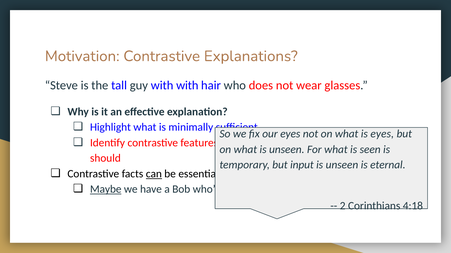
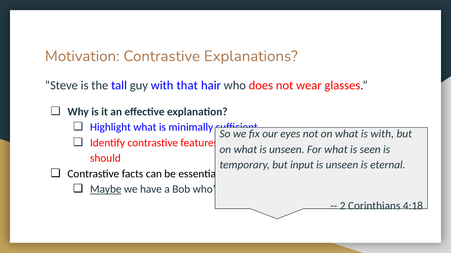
with with: with -> that
is eyes: eyes -> with
can underline: present -> none
